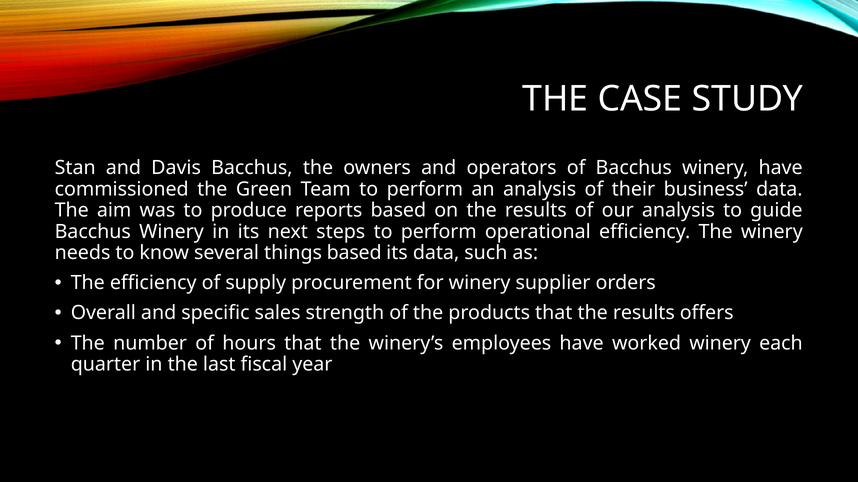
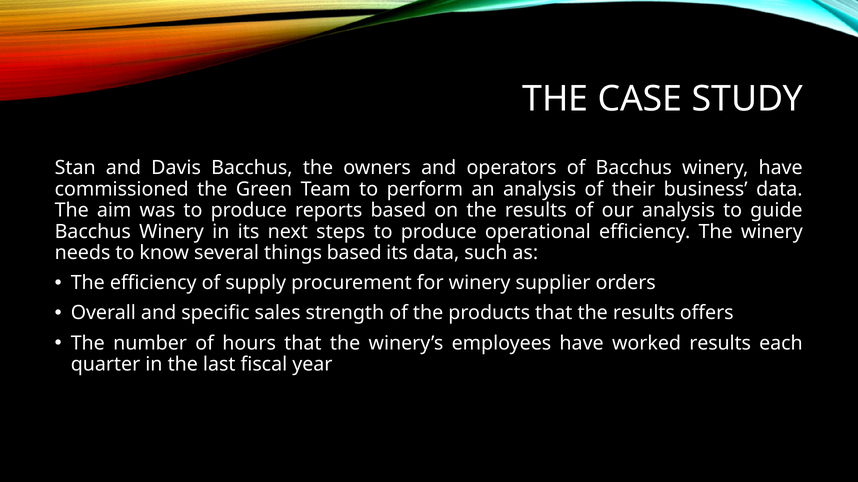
steps to perform: perform -> produce
worked winery: winery -> results
